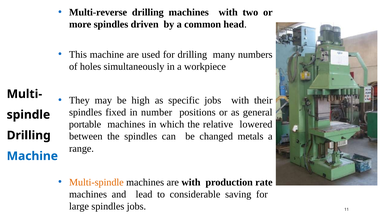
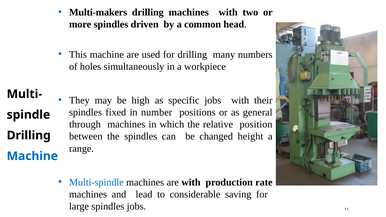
Multi-reverse: Multi-reverse -> Multi-makers
portable: portable -> through
lowered: lowered -> position
metals: metals -> height
Multi-spindle colour: orange -> blue
